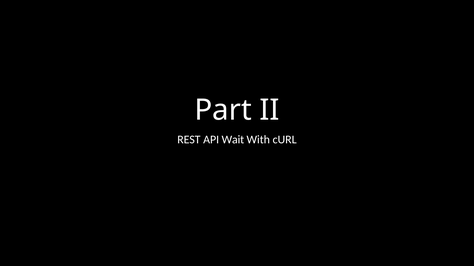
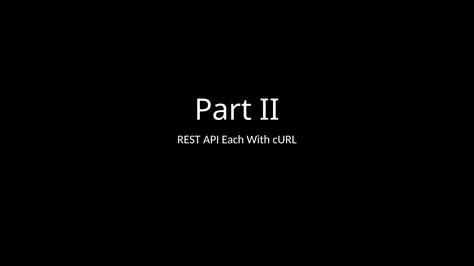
Wait: Wait -> Each
